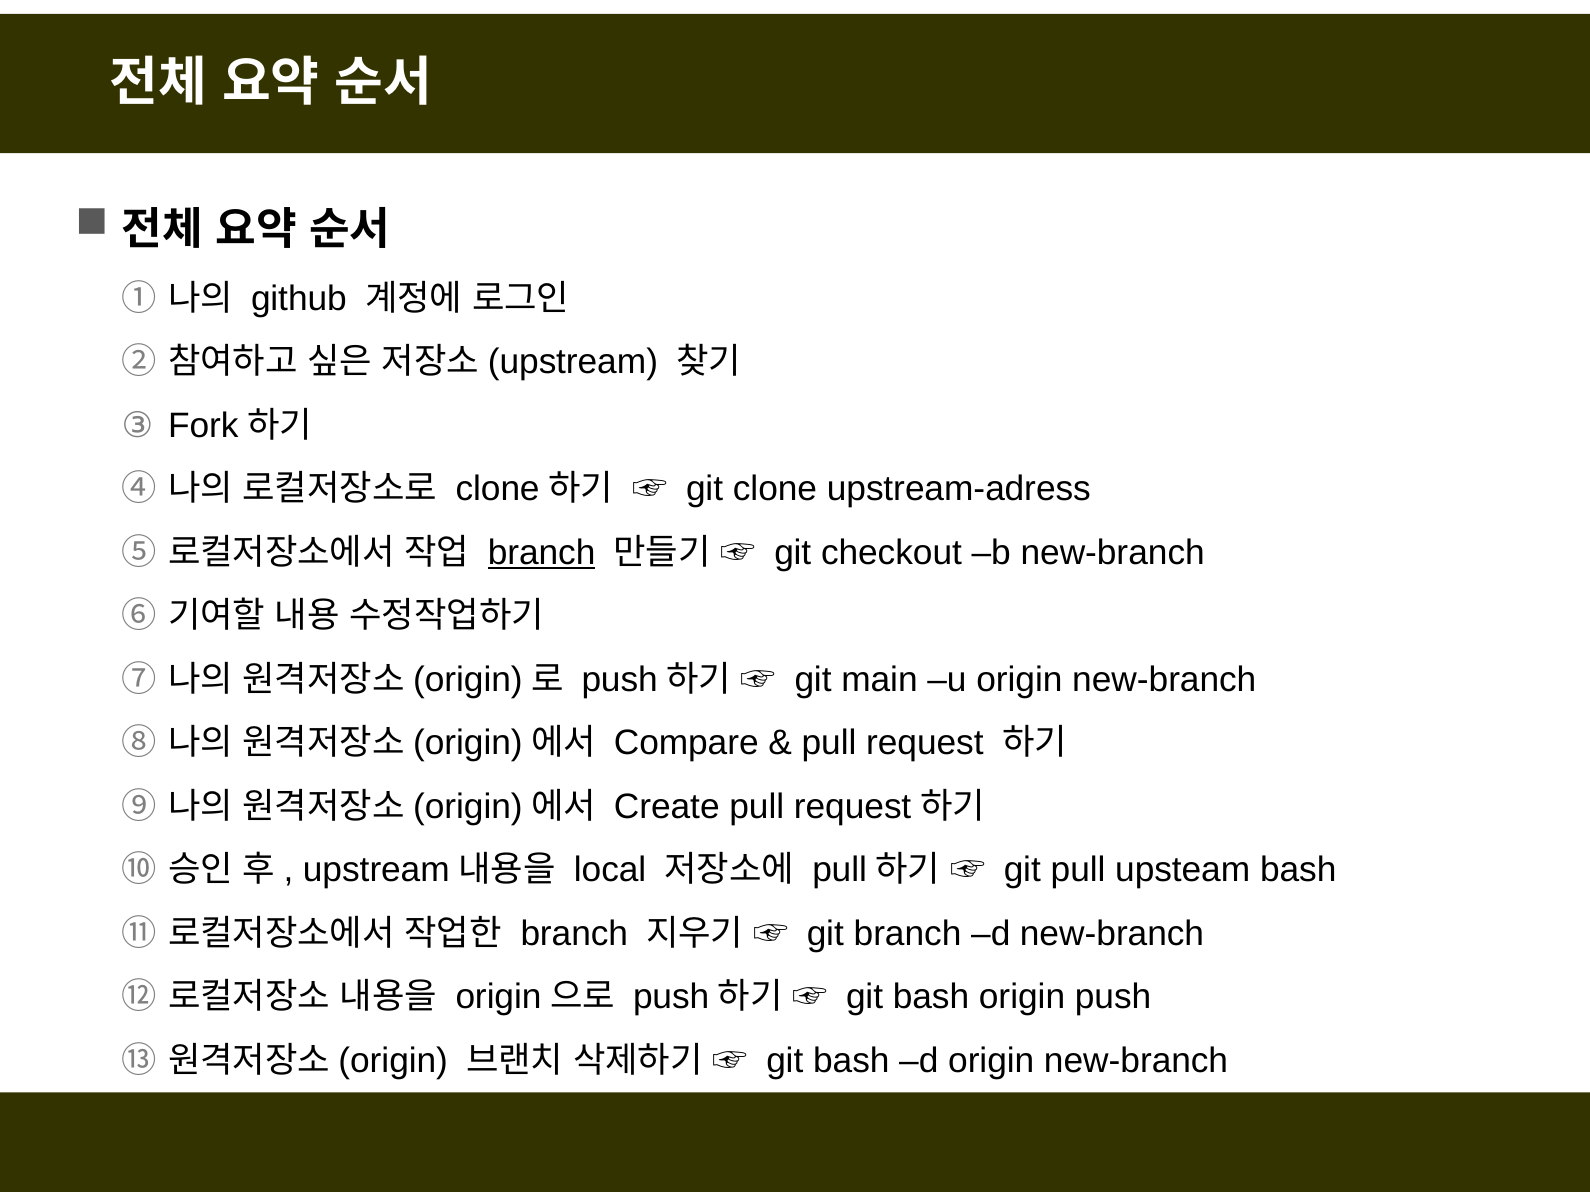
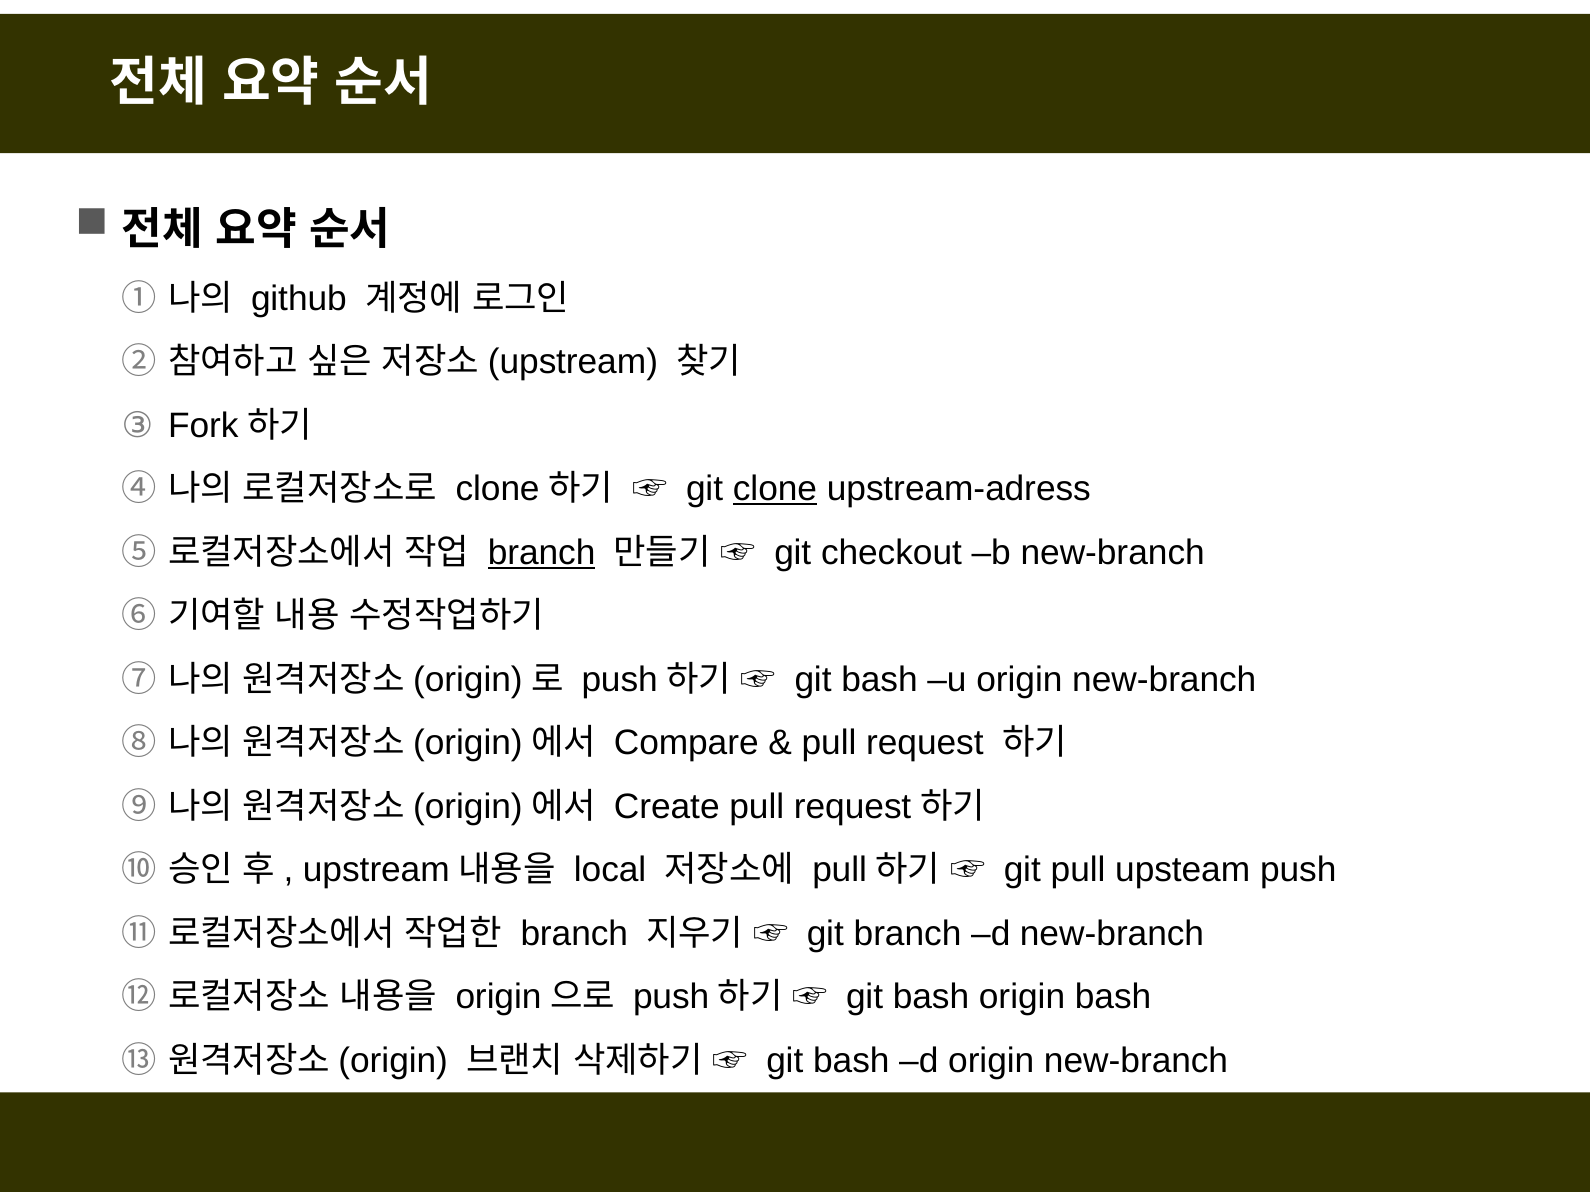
clone underline: none -> present
main at (879, 680): main -> bash
upsteam bash: bash -> push
origin push: push -> bash
